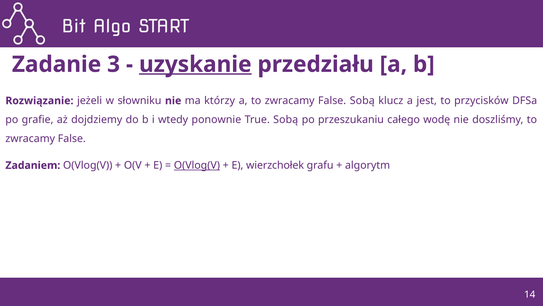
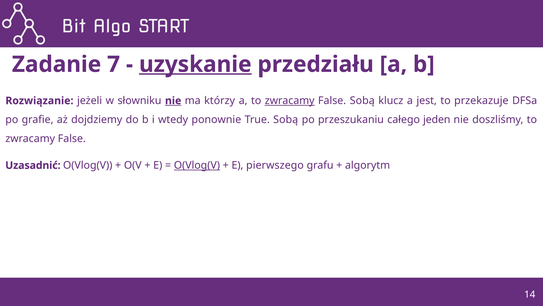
3: 3 -> 7
nie at (173, 101) underline: none -> present
zwracamy at (290, 101) underline: none -> present
przycisków: przycisków -> przekazuje
wodę: wodę -> jeden
Zadaniem: Zadaniem -> Uzasadnić
wierzchołek: wierzchołek -> pierwszego
